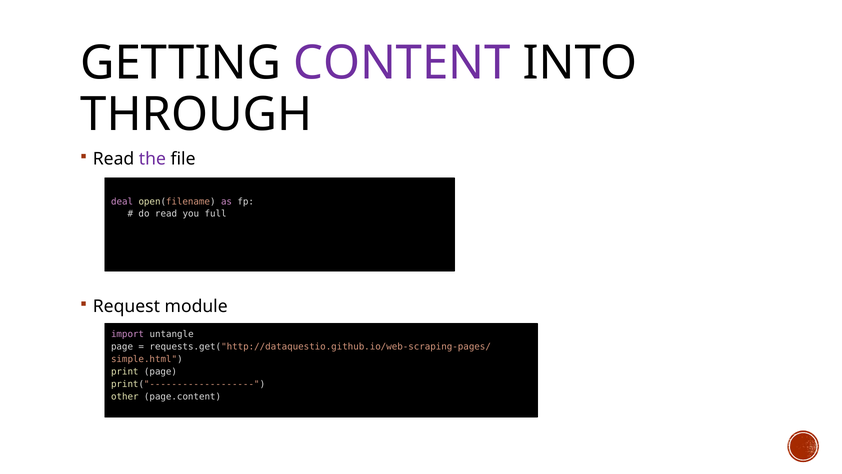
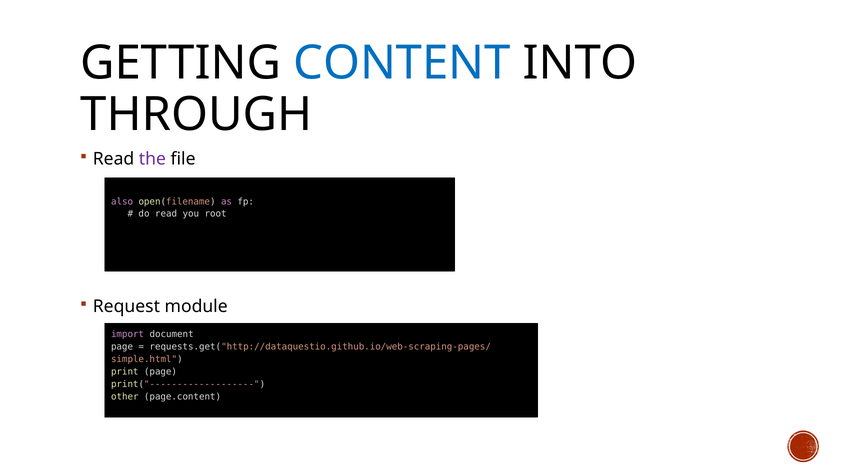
CONTENT colour: purple -> blue
deal: deal -> also
full: full -> root
untangle: untangle -> document
